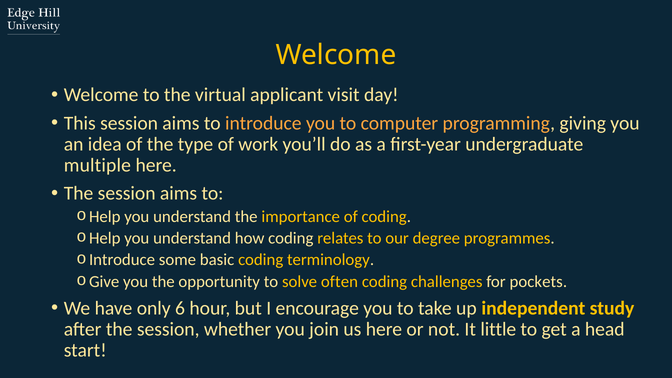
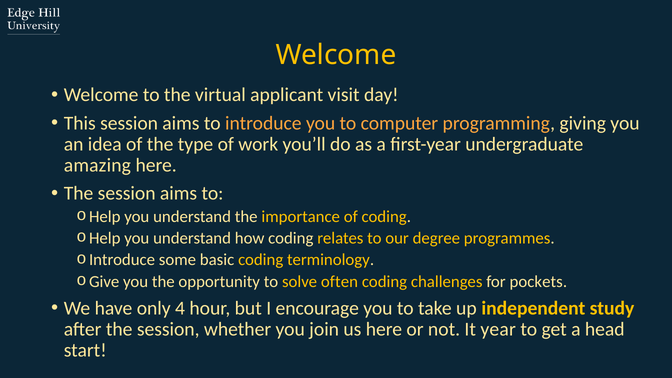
multiple: multiple -> amazing
6: 6 -> 4
little: little -> year
